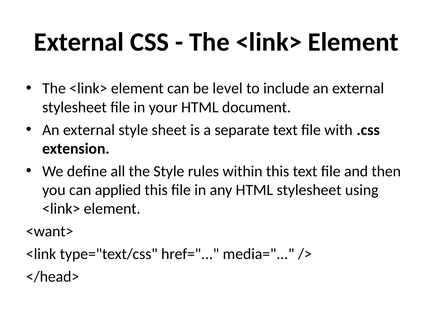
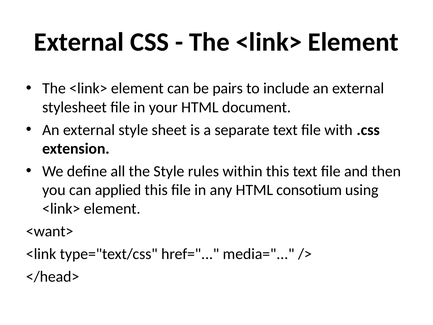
level: level -> pairs
HTML stylesheet: stylesheet -> consotium
